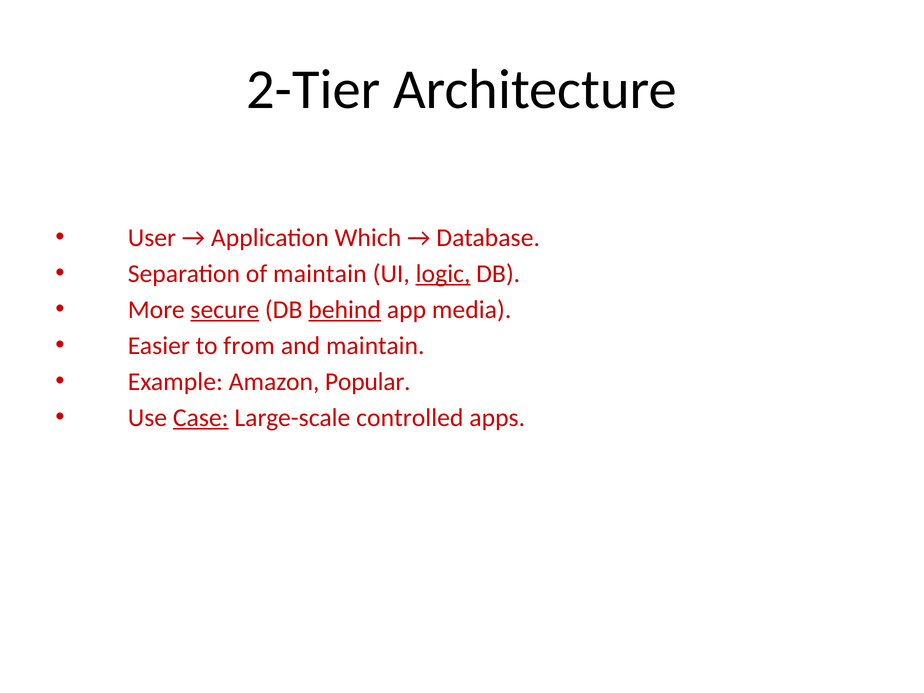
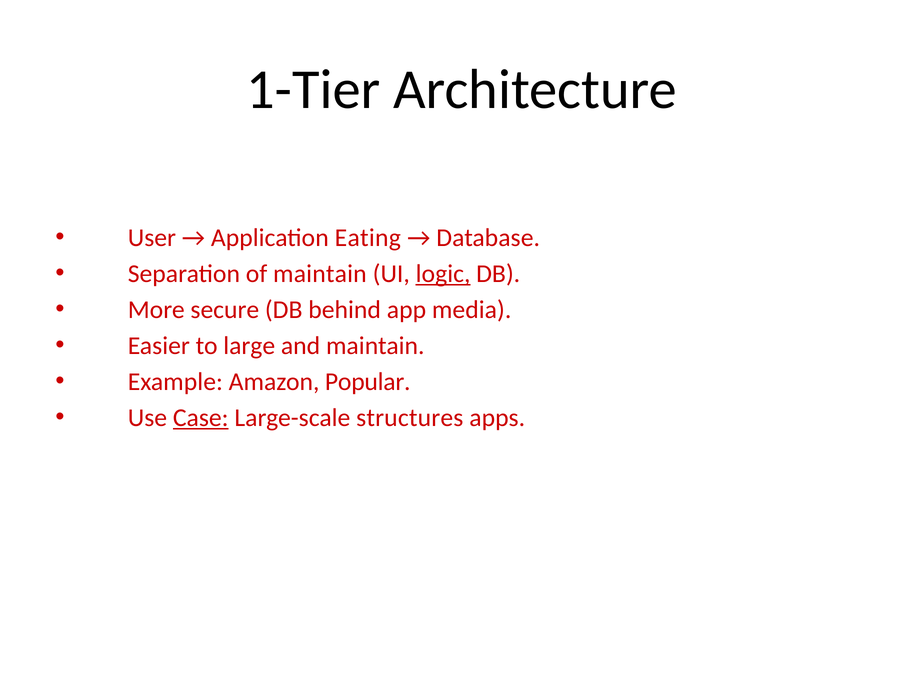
2-Tier: 2-Tier -> 1-Tier
Which: Which -> Eating
secure underline: present -> none
behind underline: present -> none
from: from -> large
controlled: controlled -> structures
